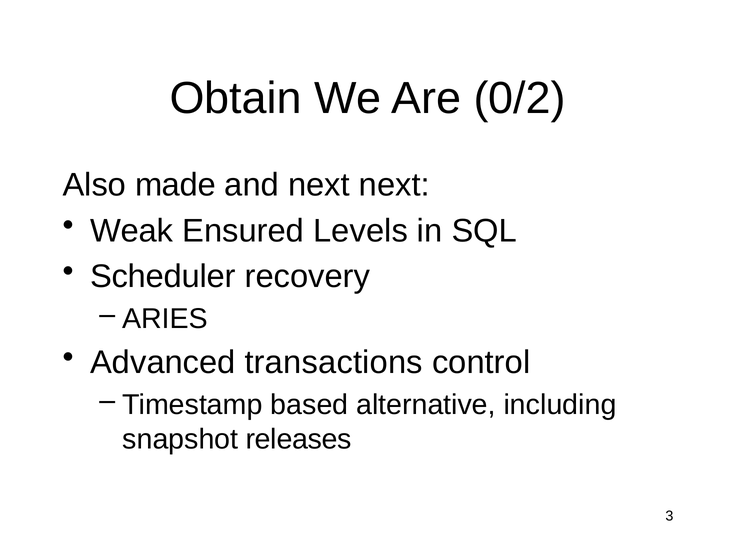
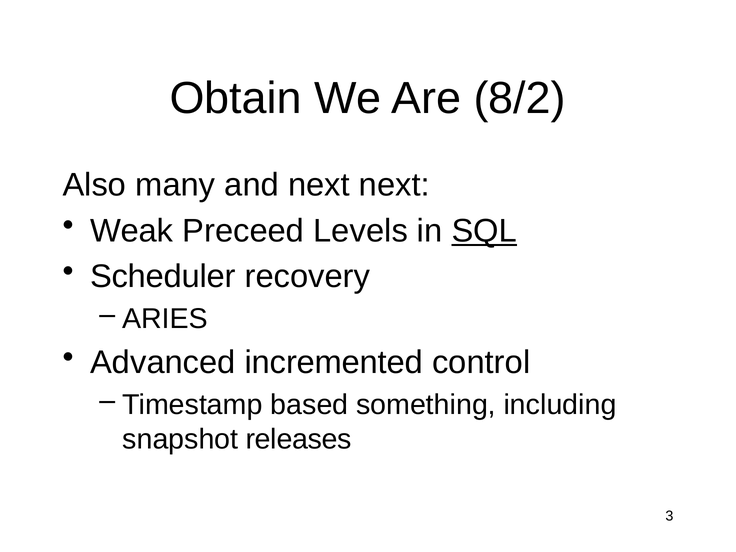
0/2: 0/2 -> 8/2
made: made -> many
Ensured: Ensured -> Preceed
SQL underline: none -> present
transactions: transactions -> incremented
alternative: alternative -> something
